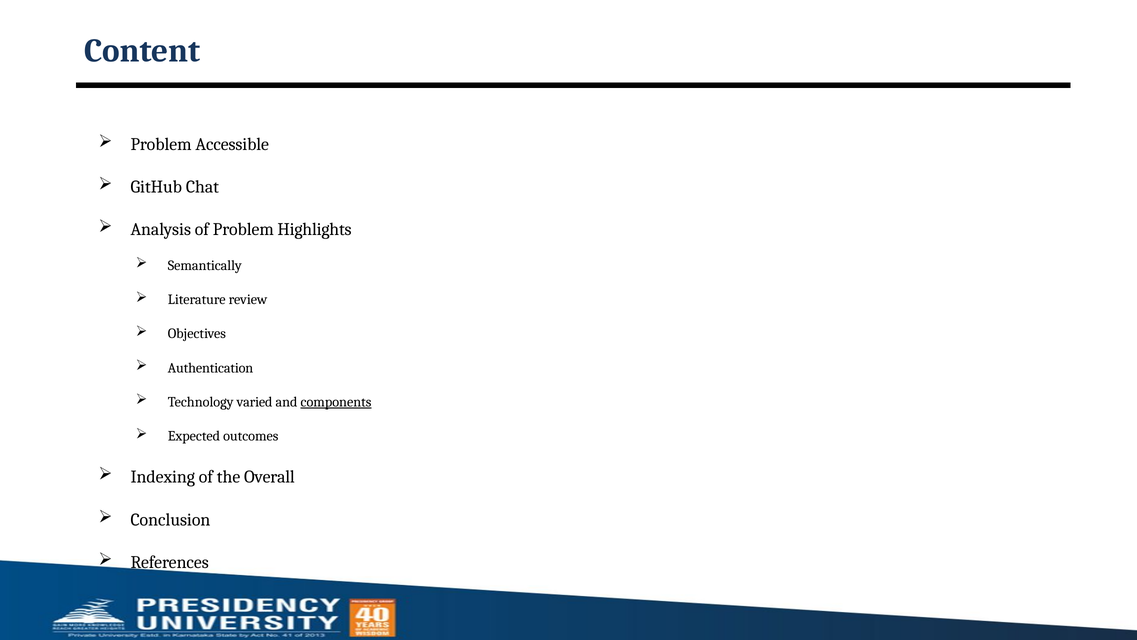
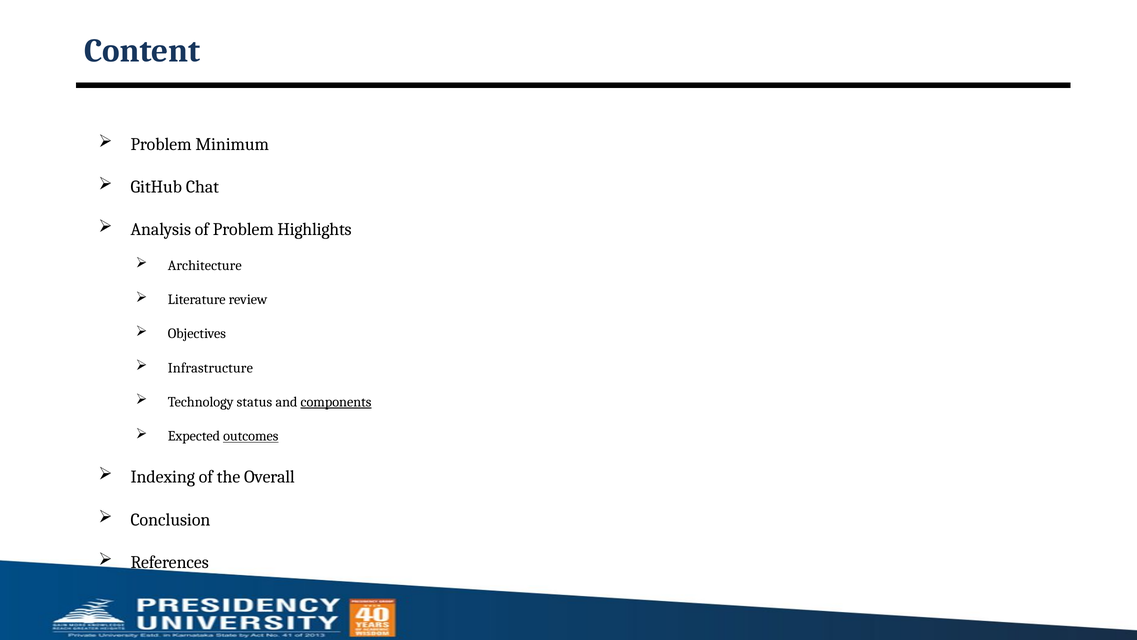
Accessible: Accessible -> Minimum
Semantically: Semantically -> Architecture
Authentication: Authentication -> Infrastructure
varied: varied -> status
outcomes underline: none -> present
